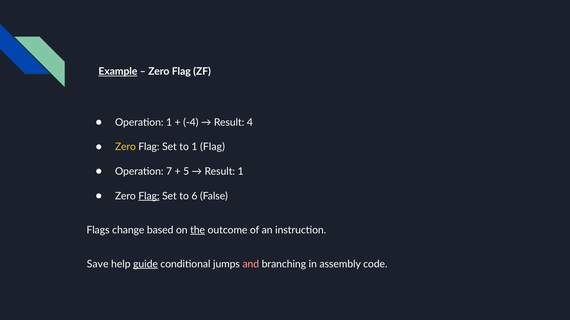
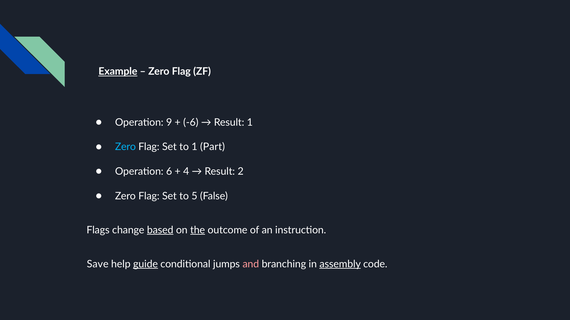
Operation 1: 1 -> 9
-4: -4 -> -6
Result 4: 4 -> 1
Zero at (125, 147) colour: yellow -> light blue
1 Flag: Flag -> Part
7: 7 -> 6
5: 5 -> 4
Result 1: 1 -> 2
Flag at (149, 196) underline: present -> none
6: 6 -> 5
based underline: none -> present
assembly underline: none -> present
